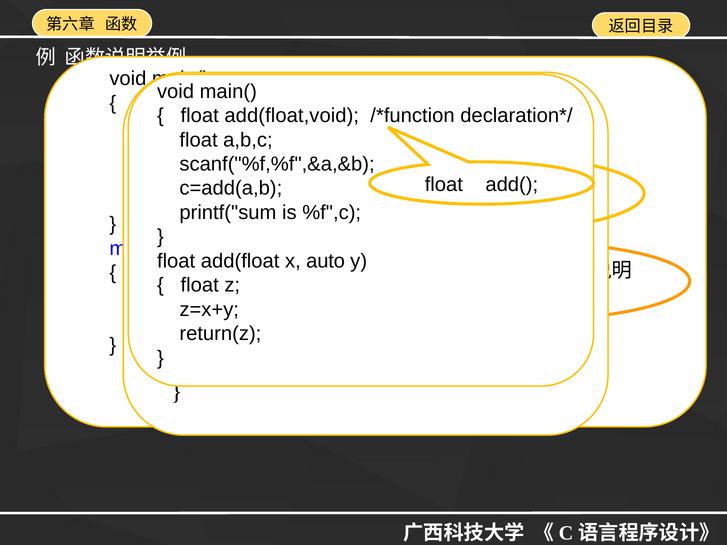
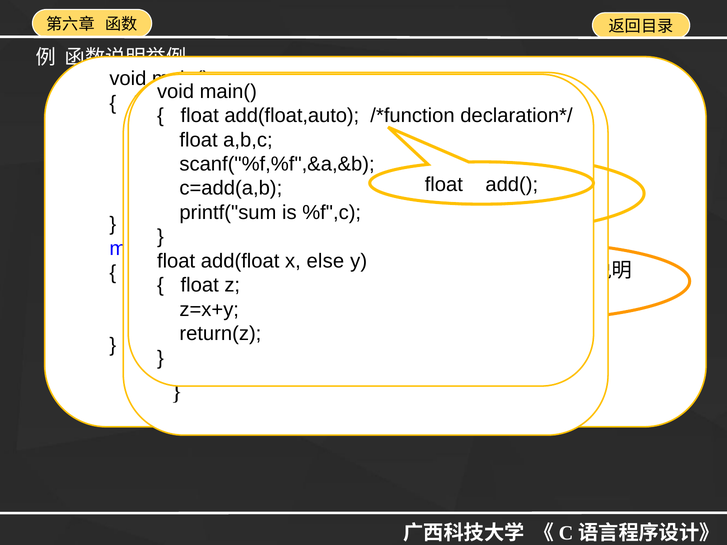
add(float,void: add(float,void -> add(float,auto
auto: auto -> else
